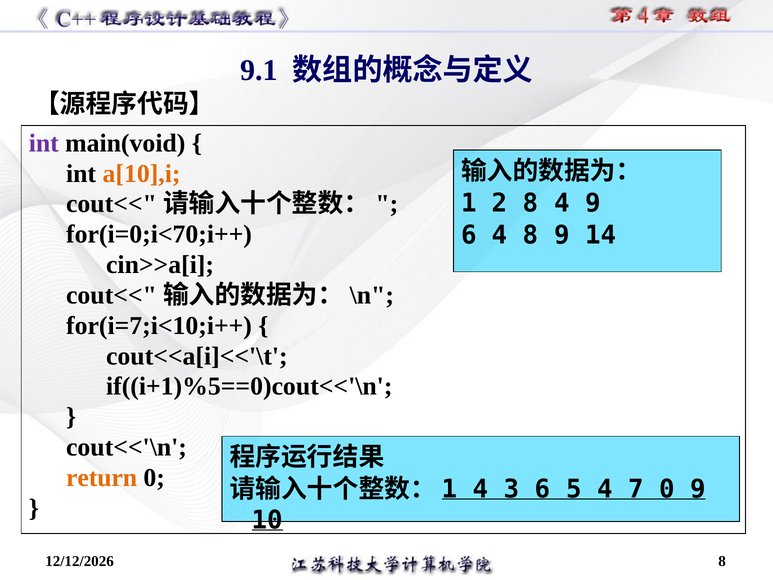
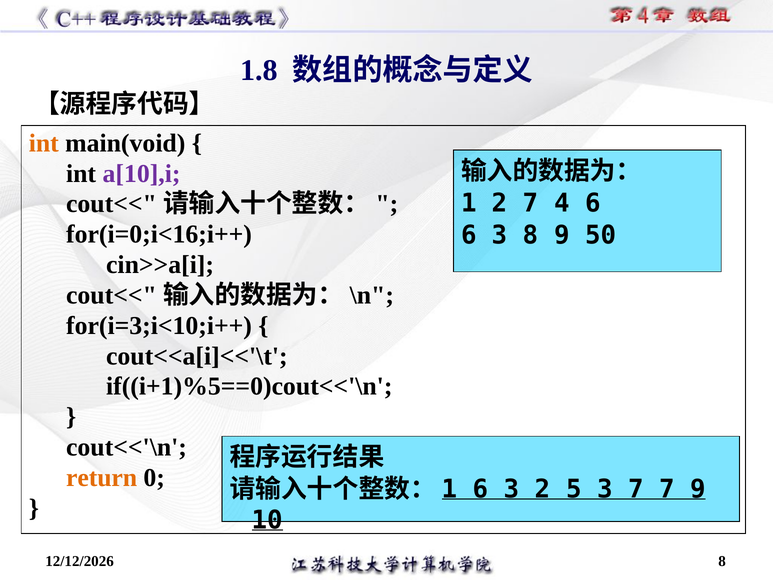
9.1: 9.1 -> 1.8
int at (44, 143) colour: purple -> orange
a[10],i colour: orange -> purple
2 8: 8 -> 7
4 9: 9 -> 6
for(i=0;i<70;i++: for(i=0;i<70;i++ -> for(i=0;i<16;i++
4 at (500, 235): 4 -> 3
14: 14 -> 50
for(i=7;i<10;i++: for(i=7;i<10;i++ -> for(i=3;i<10;i++
4 at (481, 489): 4 -> 6
3 6: 6 -> 2
5 4: 4 -> 3
7 0: 0 -> 7
